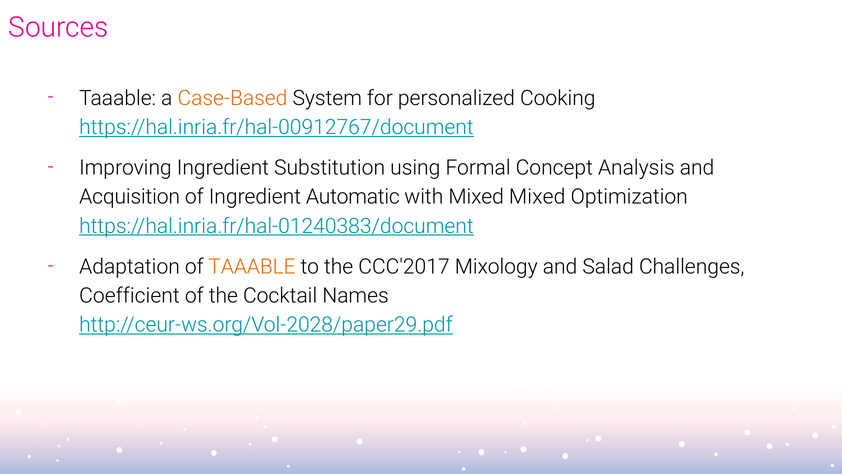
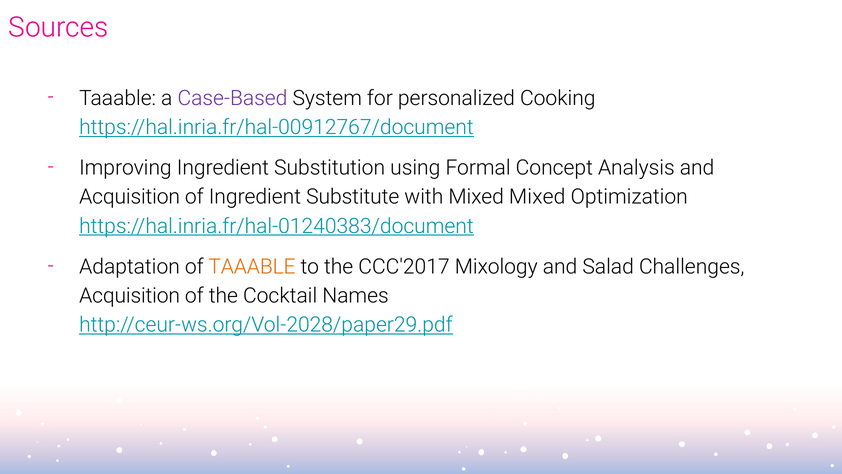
Case-Based colour: orange -> purple
Automatic: Automatic -> Substitute
Coefficient at (129, 296): Coefficient -> Acquisition
